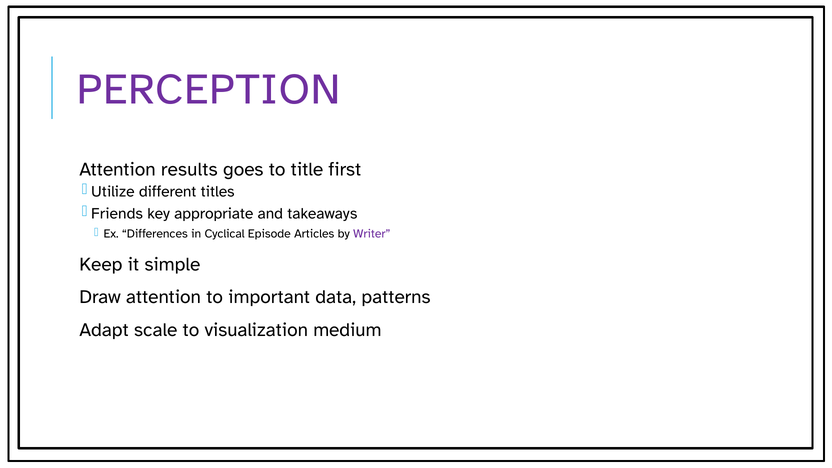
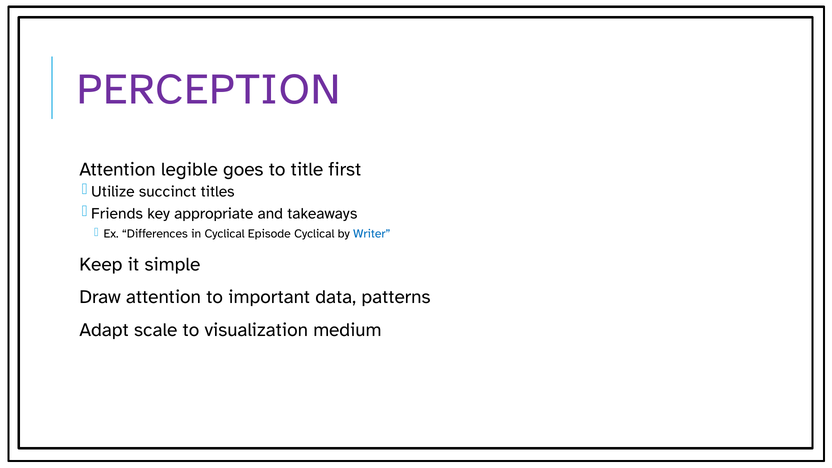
results: results -> legible
different: different -> succinct
Episode Articles: Articles -> Cyclical
Writer colour: purple -> blue
